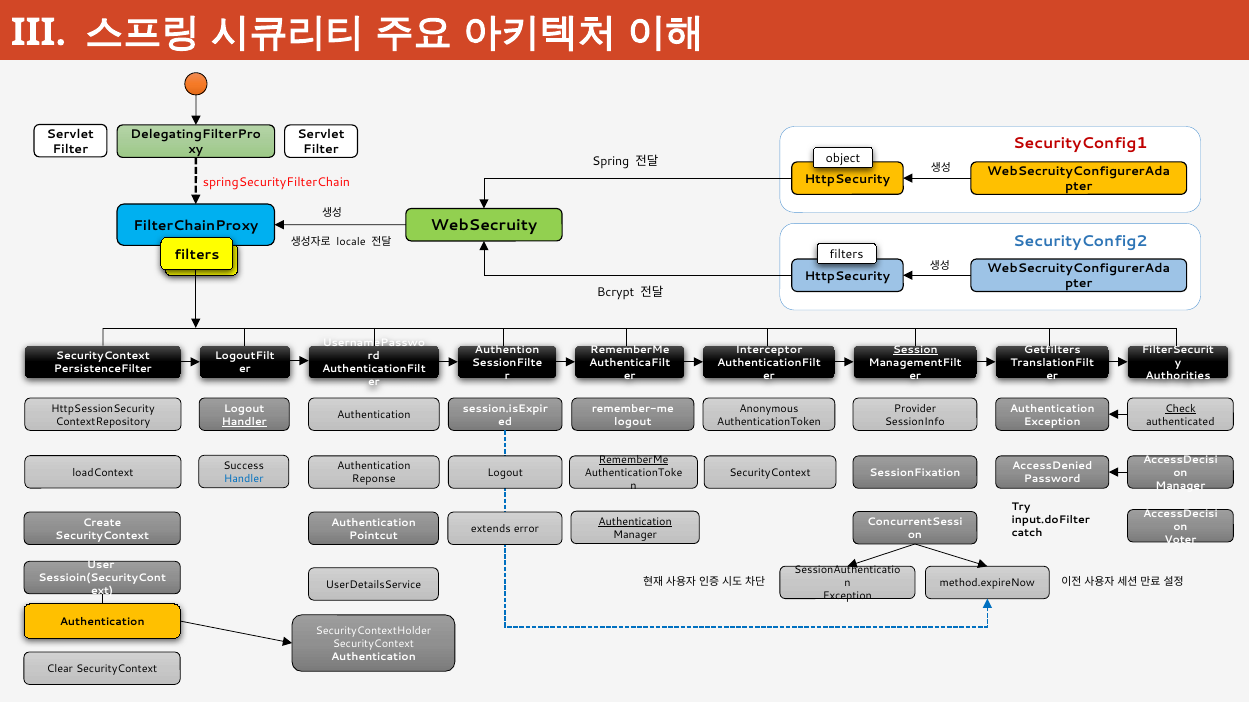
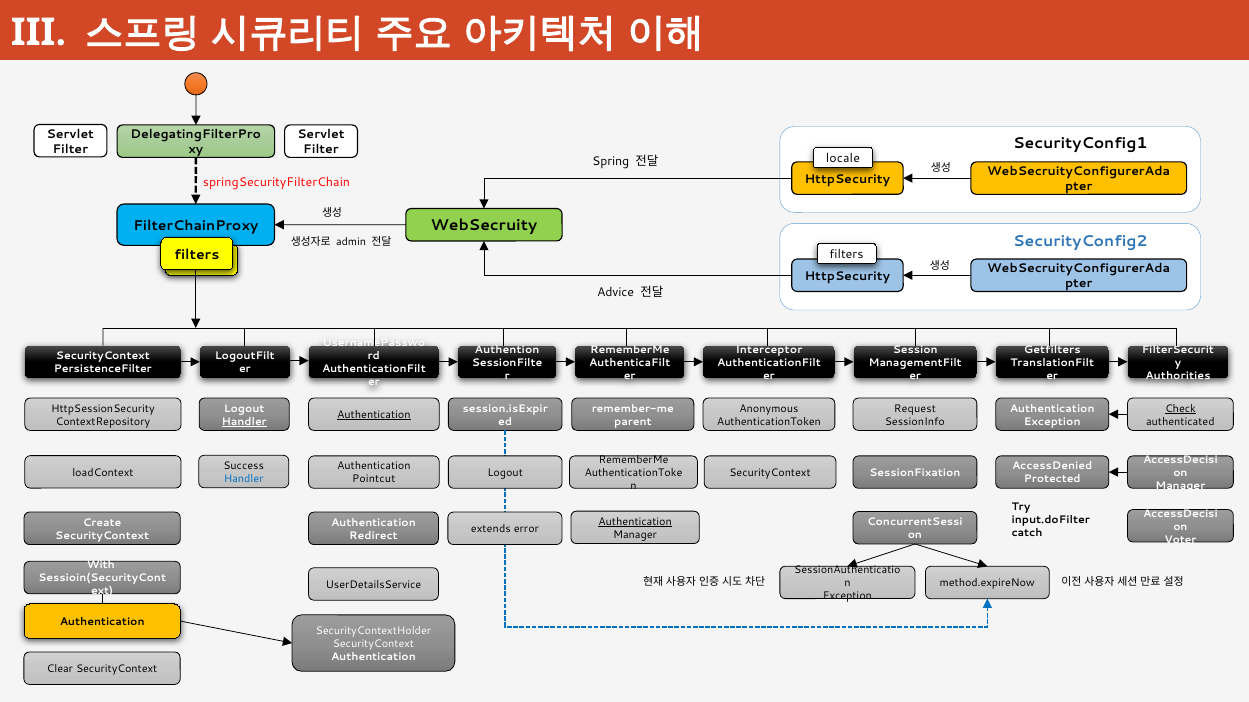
SecurityConfig1 colour: red -> black
object: object -> locale
locale: locale -> admin
Bcrypt: Bcrypt -> Advice
Session underline: present -> none
Provider: Provider -> Request
Authentication at (374, 415) underline: none -> present
logout at (633, 422): logout -> parent
RememberMe at (634, 460) underline: present -> none
Reponse: Reponse -> Pointcut
Password: Password -> Protected
Pointcut: Pointcut -> Redirect
User: User -> With
